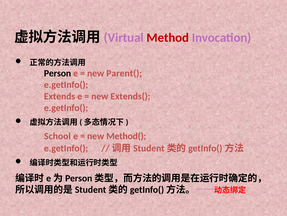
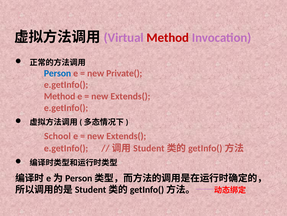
Person colour: black -> blue
Parent(: Parent( -> Private(
Extends at (60, 96): Extends -> Method
Method( at (126, 136): Method( -> Extends(
